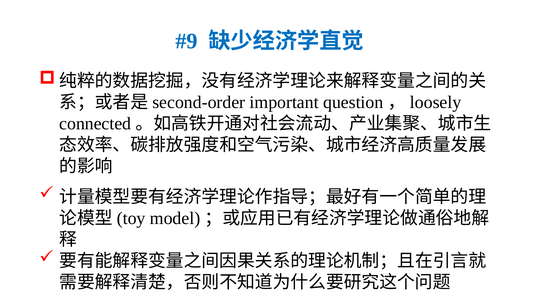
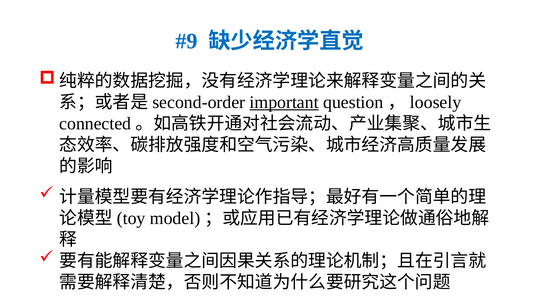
important underline: none -> present
